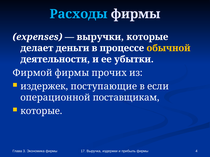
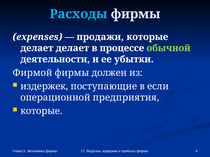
выручки: выручки -> продажи
делает деньги: деньги -> делает
обычной colour: yellow -> light green
прочих: прочих -> должен
поставщикам: поставщикам -> предприятия
